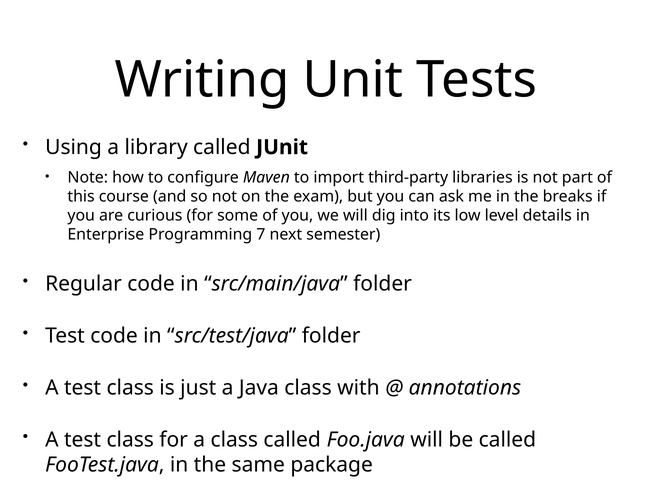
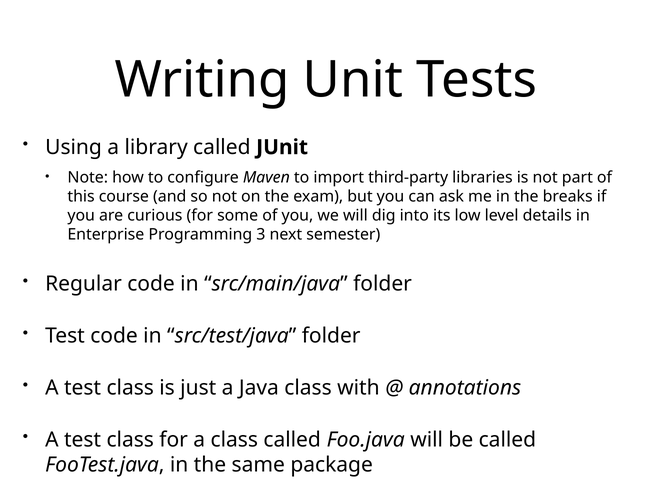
7: 7 -> 3
